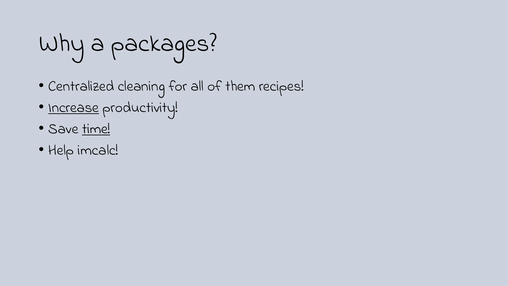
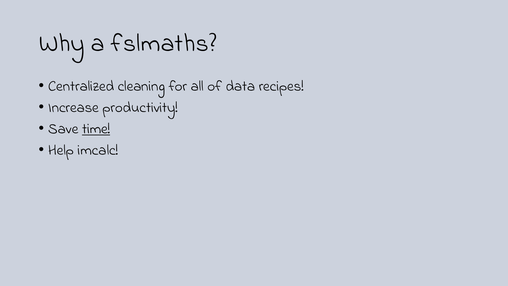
packages: packages -> fslmaths
them: them -> data
Increase underline: present -> none
